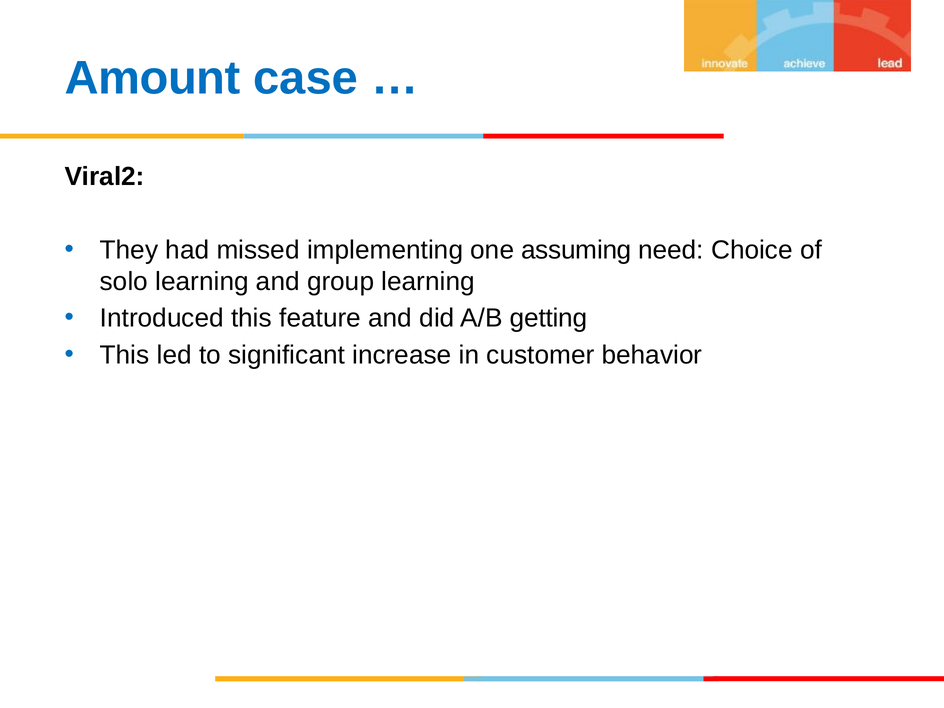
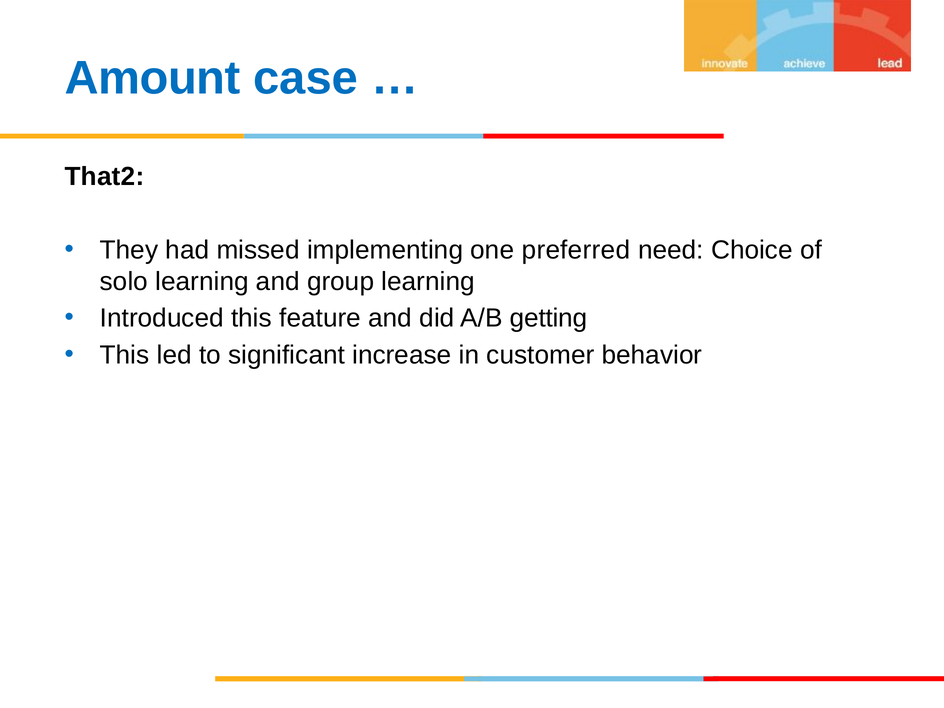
Viral2: Viral2 -> That2
assuming: assuming -> preferred
